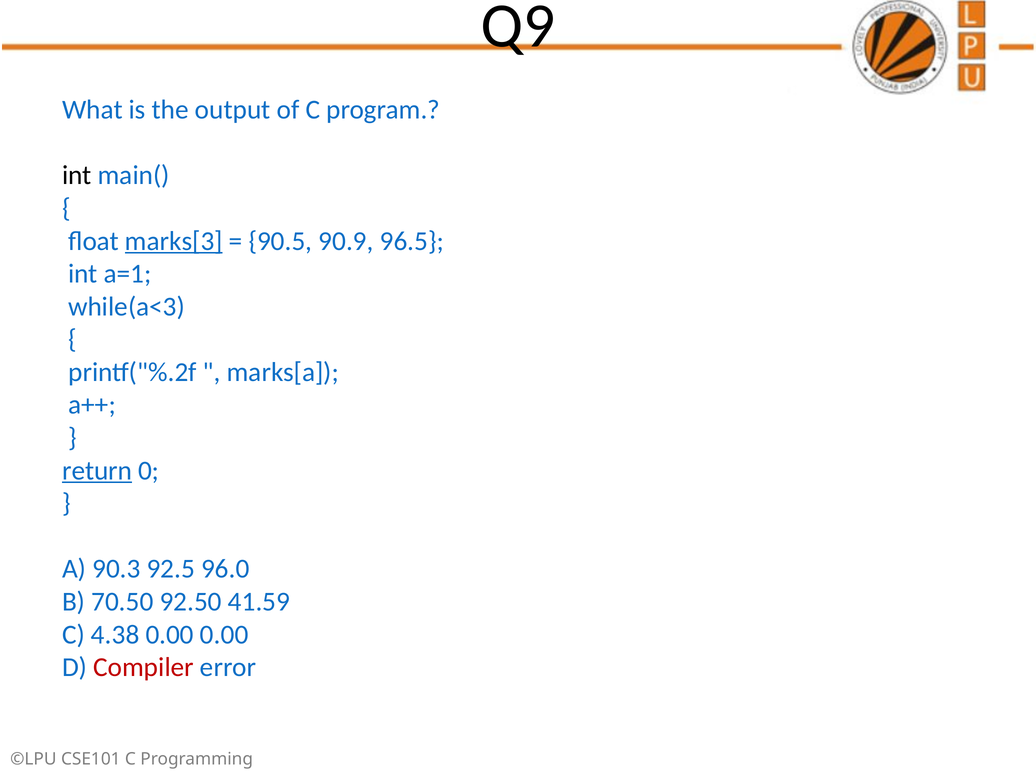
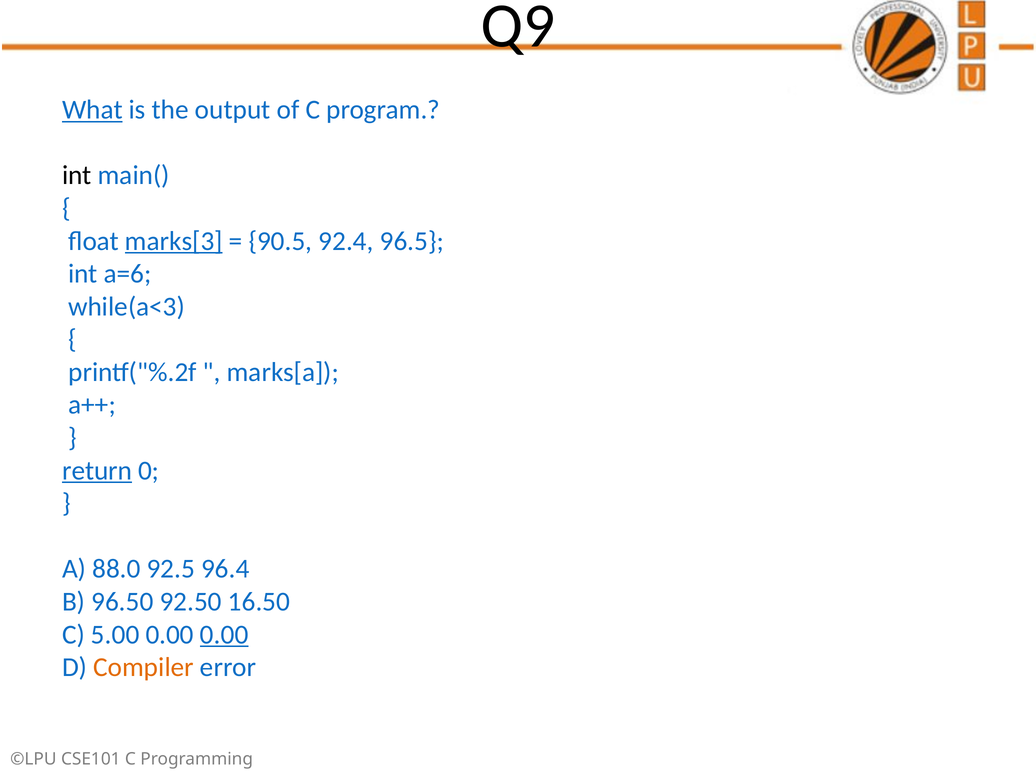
What underline: none -> present
90.9: 90.9 -> 92.4
a=1: a=1 -> a=6
90.3: 90.3 -> 88.0
96.0: 96.0 -> 96.4
70.50: 70.50 -> 96.50
41.59: 41.59 -> 16.50
4.38: 4.38 -> 5.00
0.00 at (224, 635) underline: none -> present
Compiler colour: red -> orange
